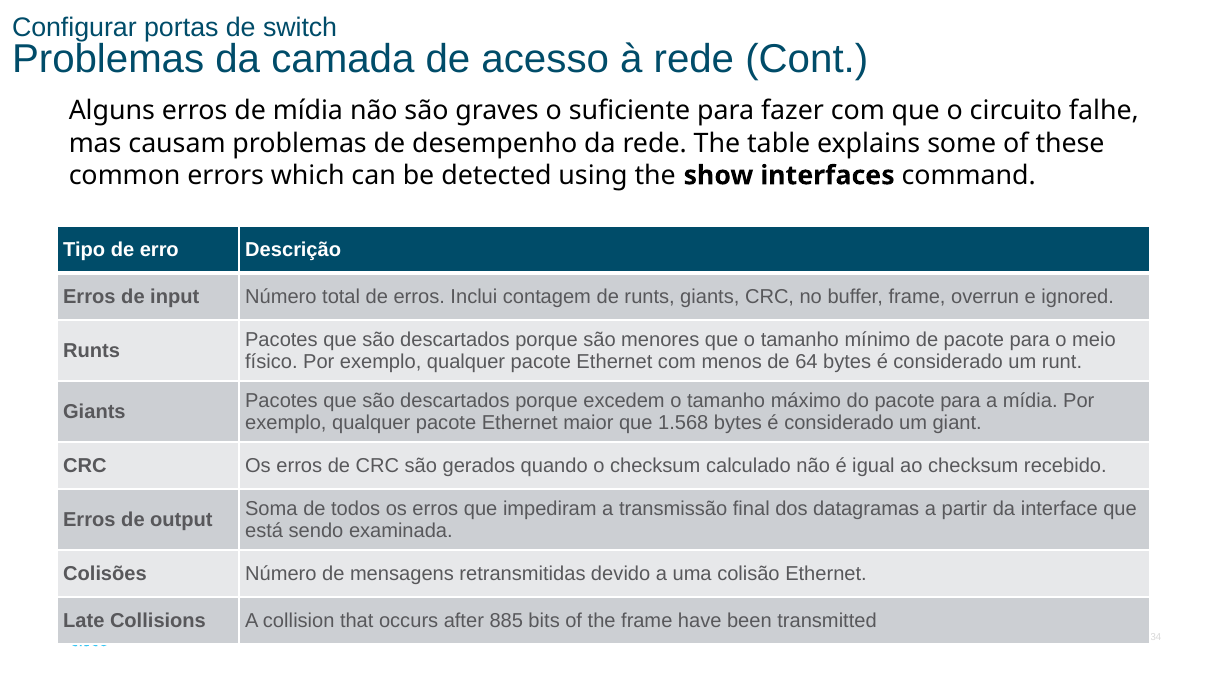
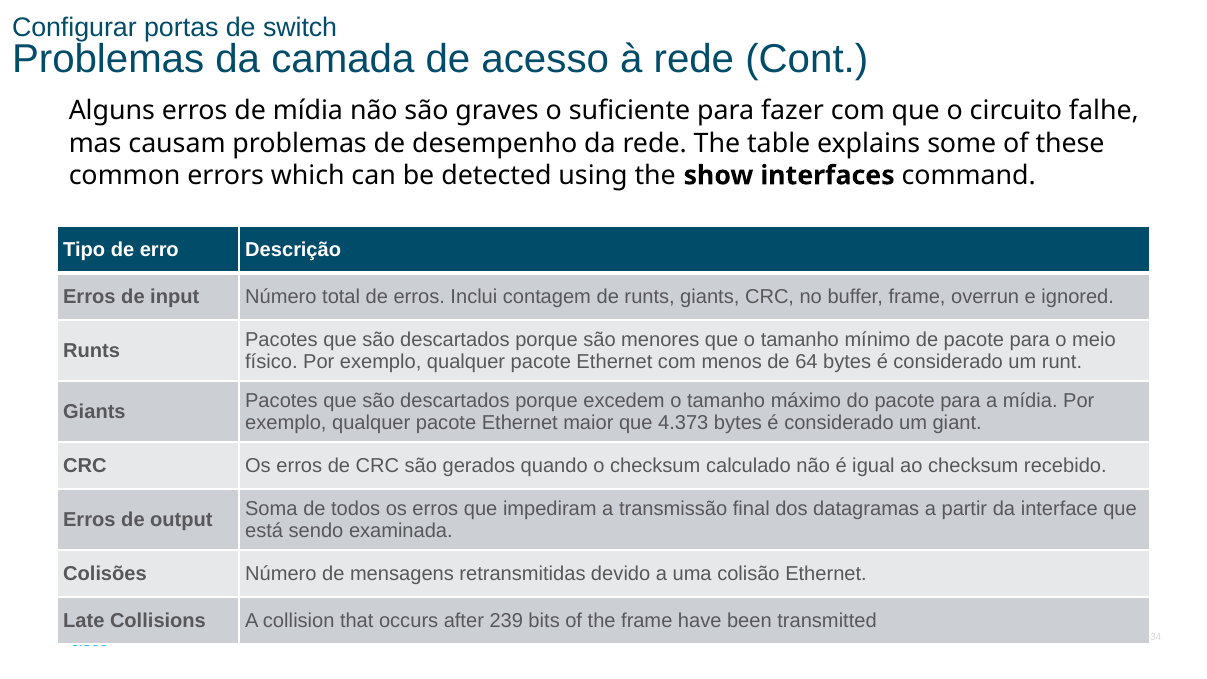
1.568: 1.568 -> 4.373
885: 885 -> 239
